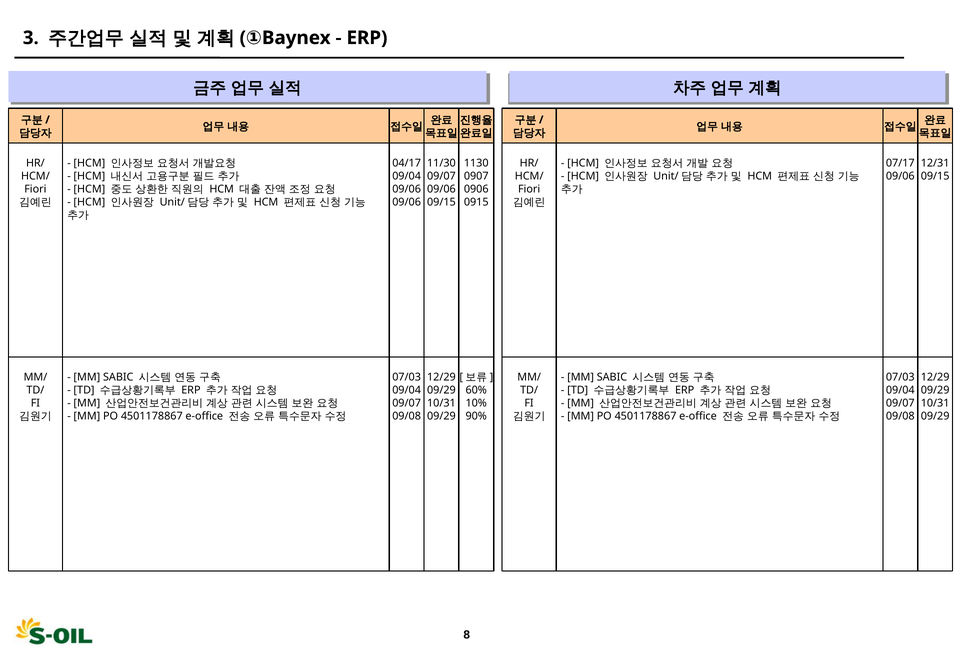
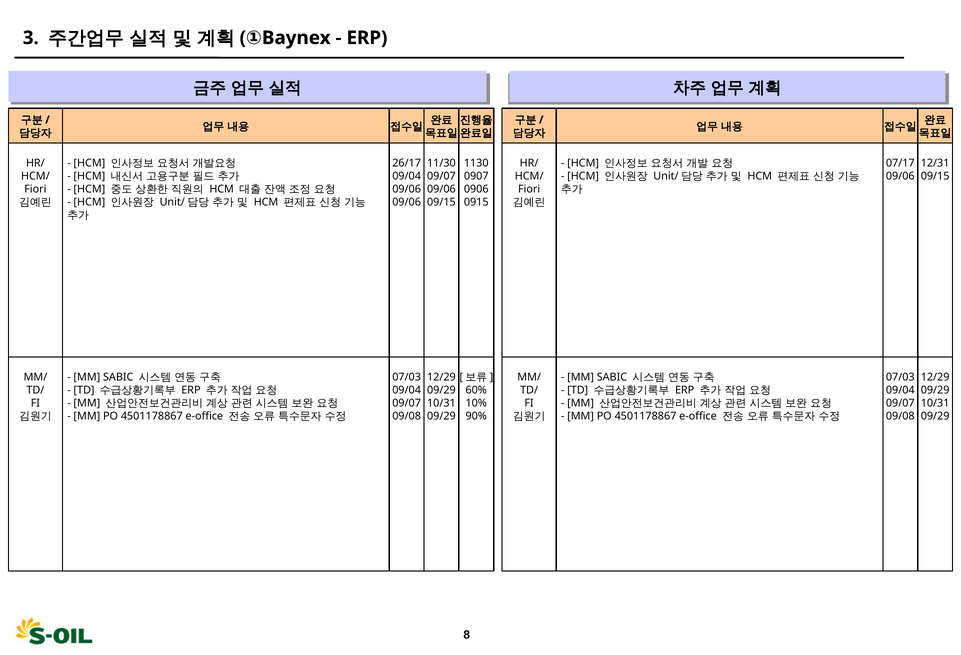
04/17: 04/17 -> 26/17
